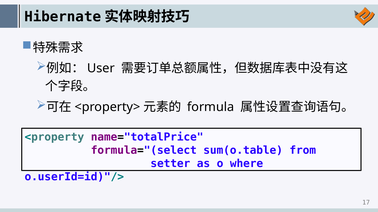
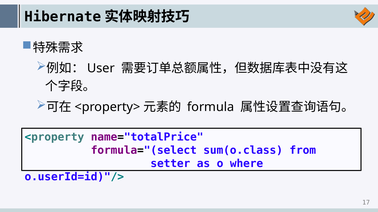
sum(o.table: sum(o.table -> sum(o.class
